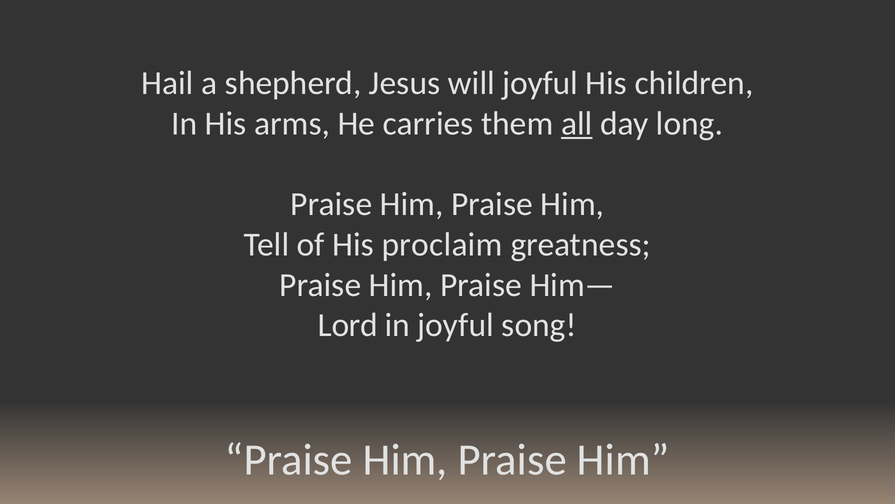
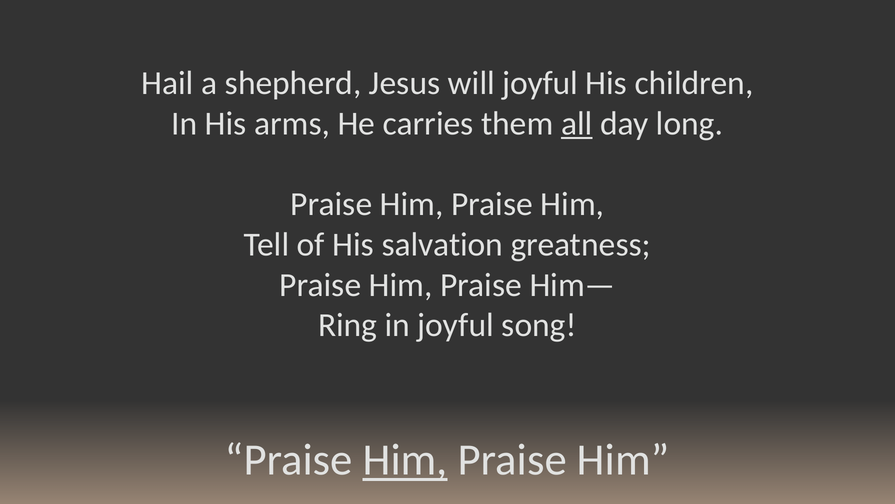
proclaim: proclaim -> salvation
Lord: Lord -> Ring
Him at (405, 460) underline: none -> present
